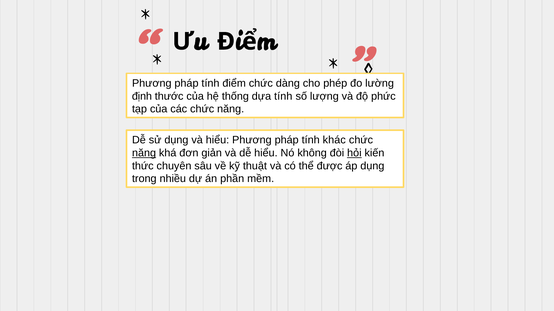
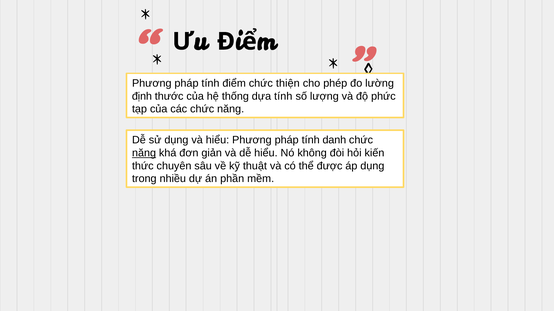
dàng: dàng -> thiện
khác: khác -> danh
hỏi underline: present -> none
